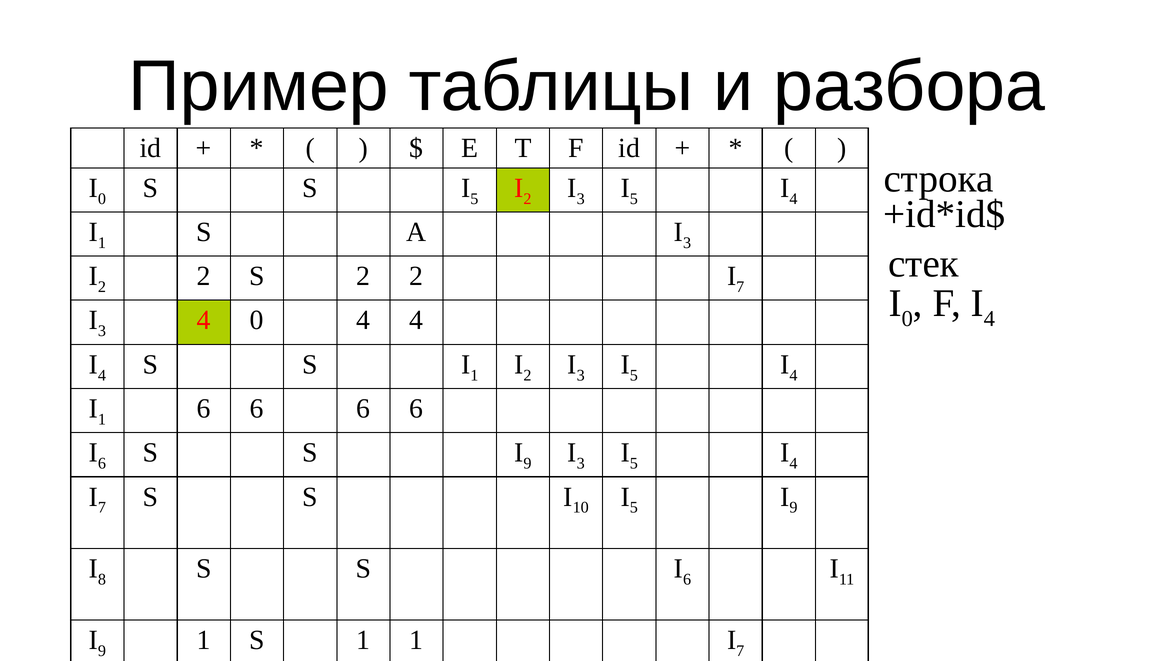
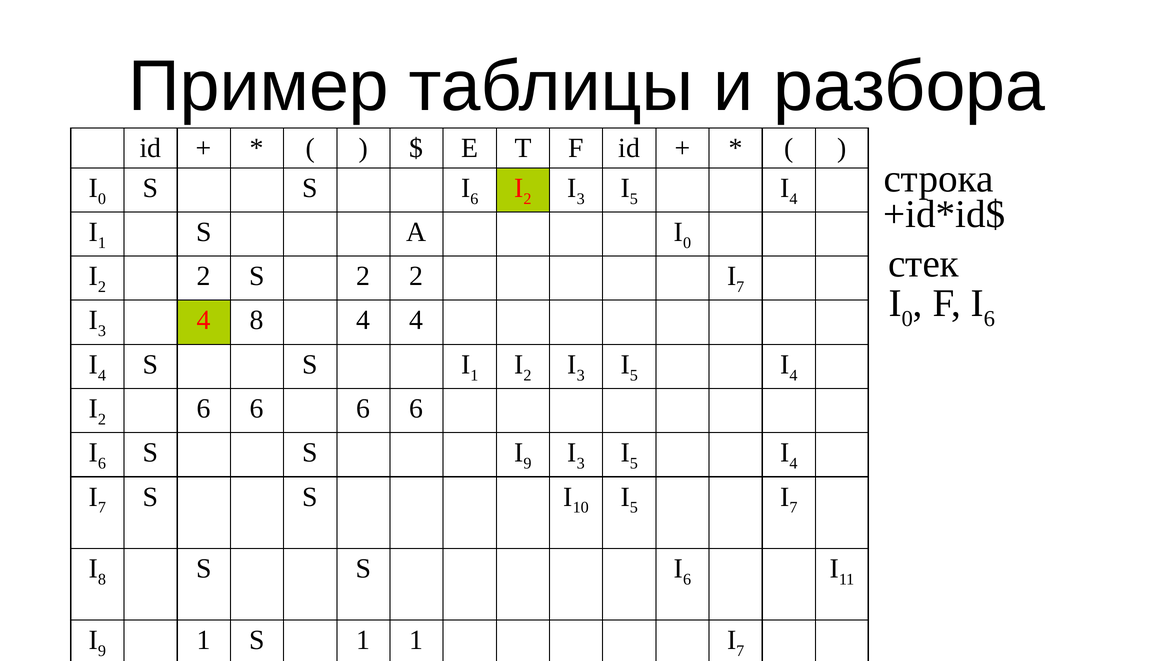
5 at (474, 199): 5 -> 6
3 at (687, 243): 3 -> 0
4 at (989, 319): 4 -> 6
4 0: 0 -> 8
1 at (102, 419): 1 -> 2
9 at (794, 508): 9 -> 7
